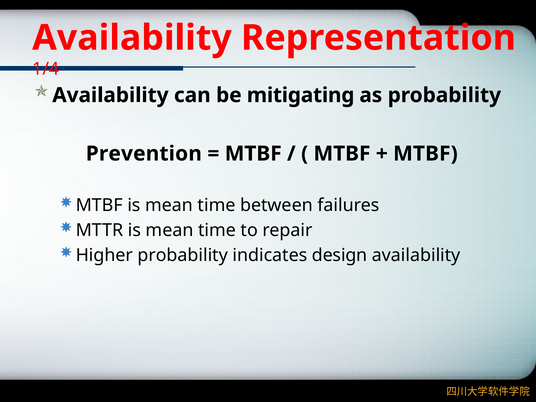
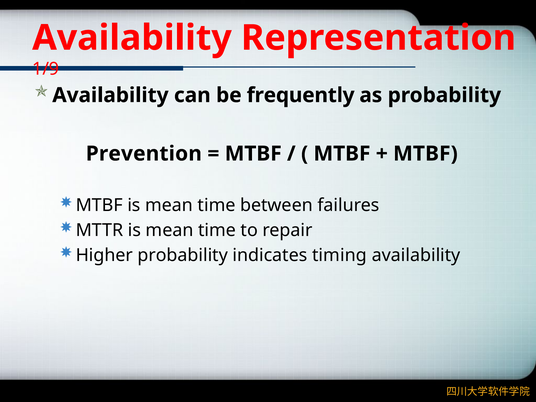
1/4: 1/4 -> 1/9
mitigating: mitigating -> frequently
design: design -> timing
